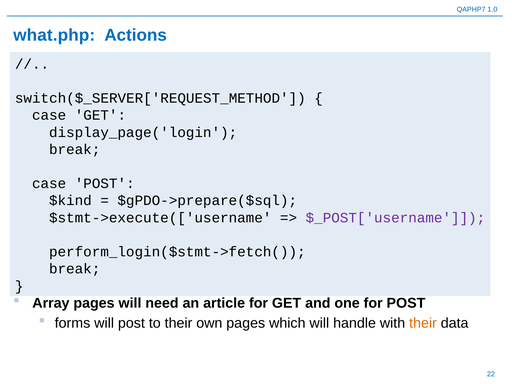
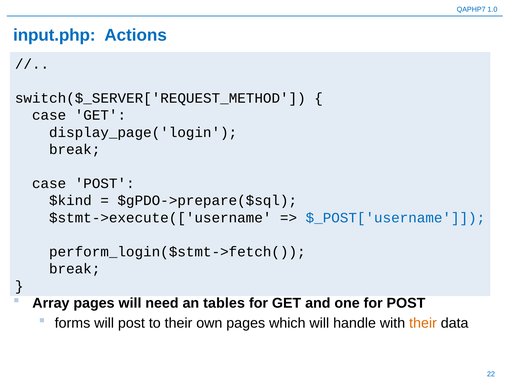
what.php: what.php -> input.php
$_POST['username colour: purple -> blue
article: article -> tables
